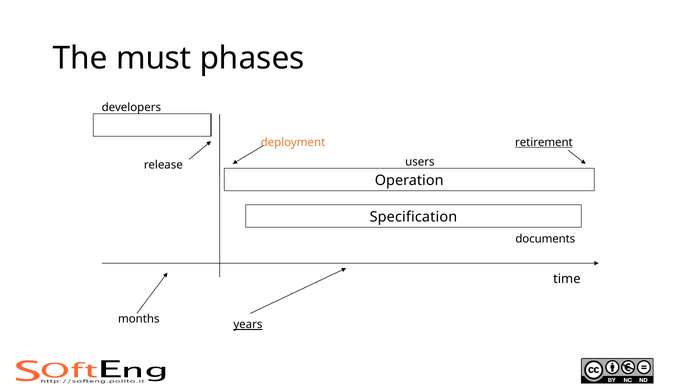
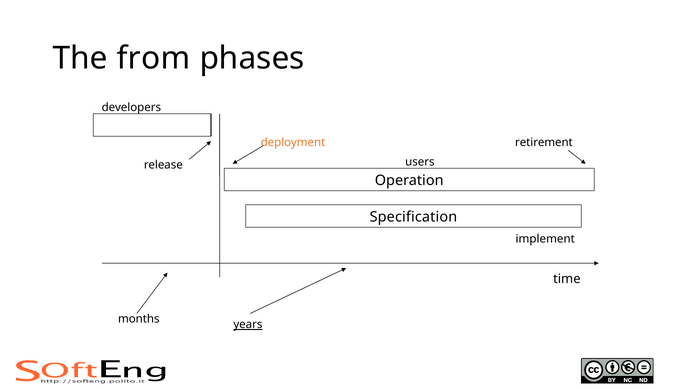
must: must -> from
retirement underline: present -> none
documents: documents -> implement
